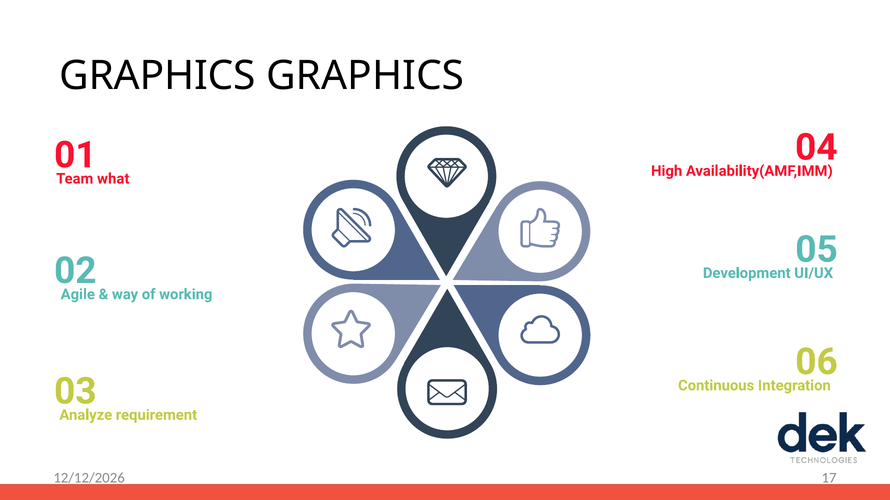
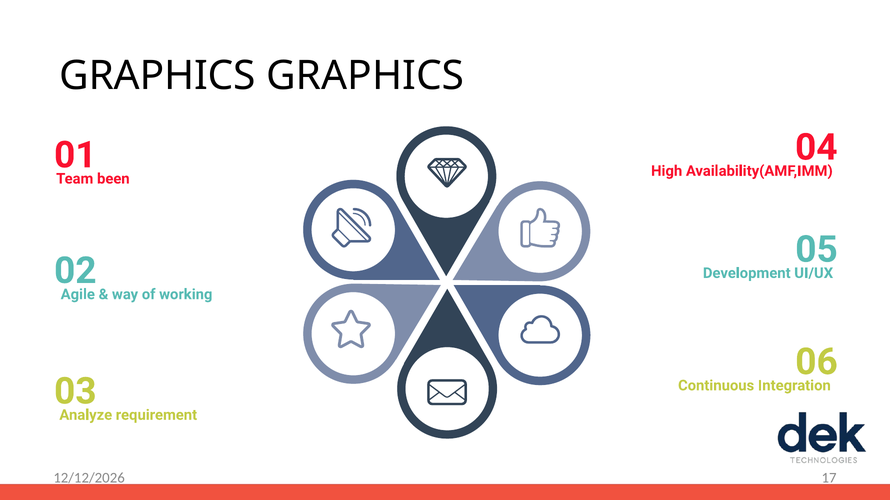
what: what -> been
